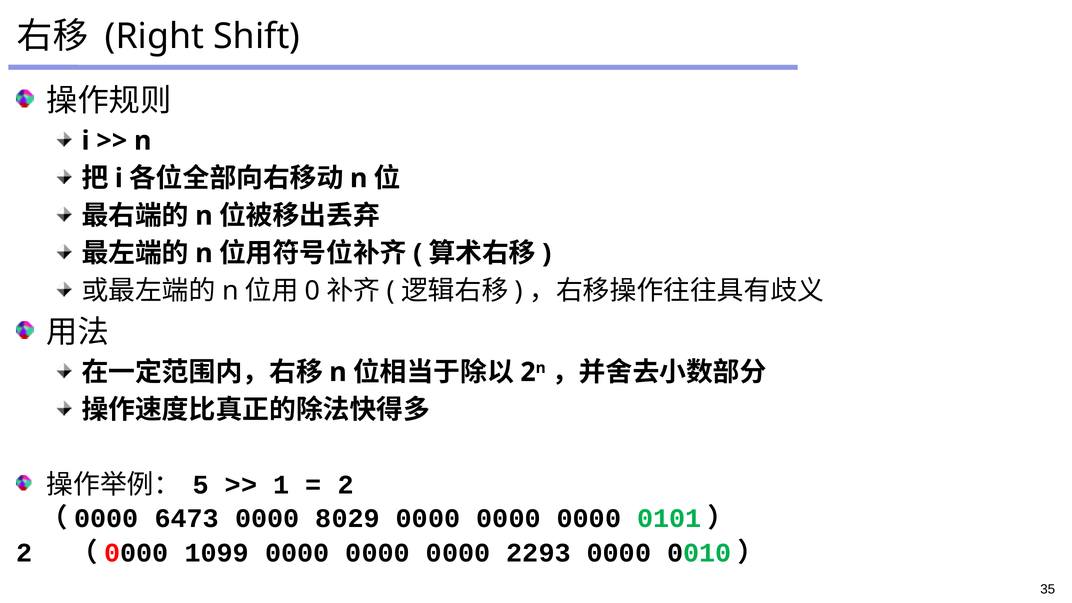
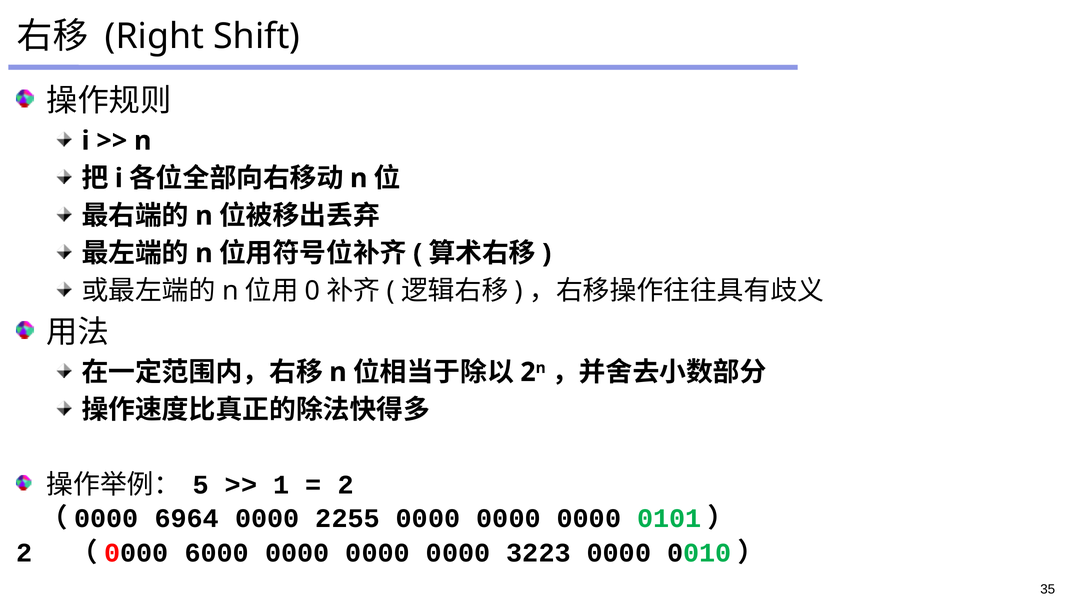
6473: 6473 -> 6964
8029: 8029 -> 2255
1099: 1099 -> 6000
2293: 2293 -> 3223
